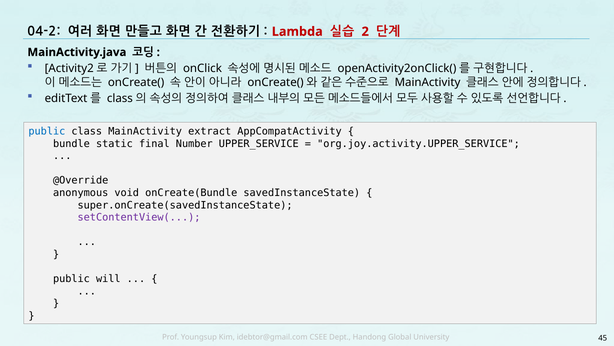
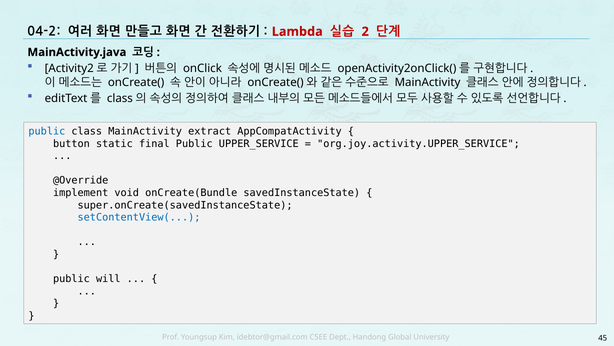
bundle: bundle -> button
final Number: Number -> Public
anonymous: anonymous -> implement
setContentView( colour: purple -> blue
